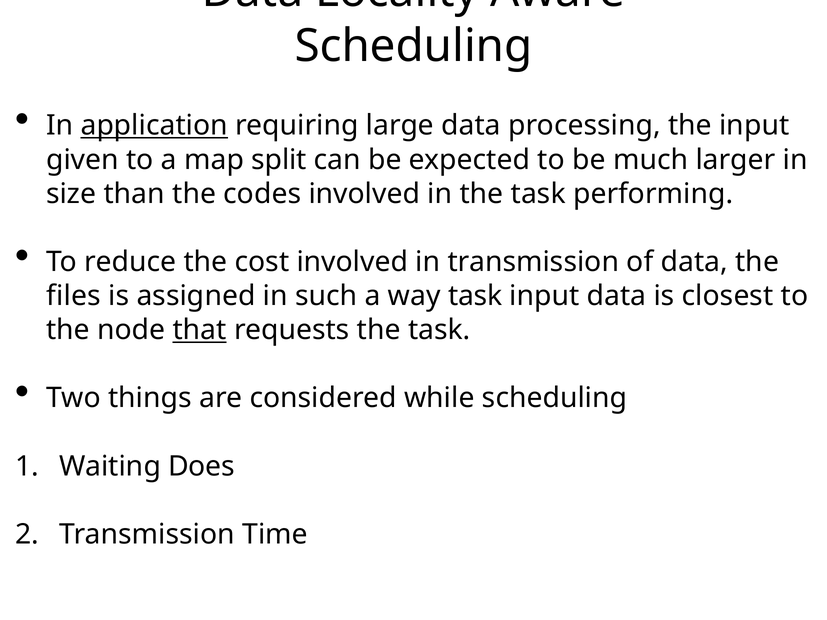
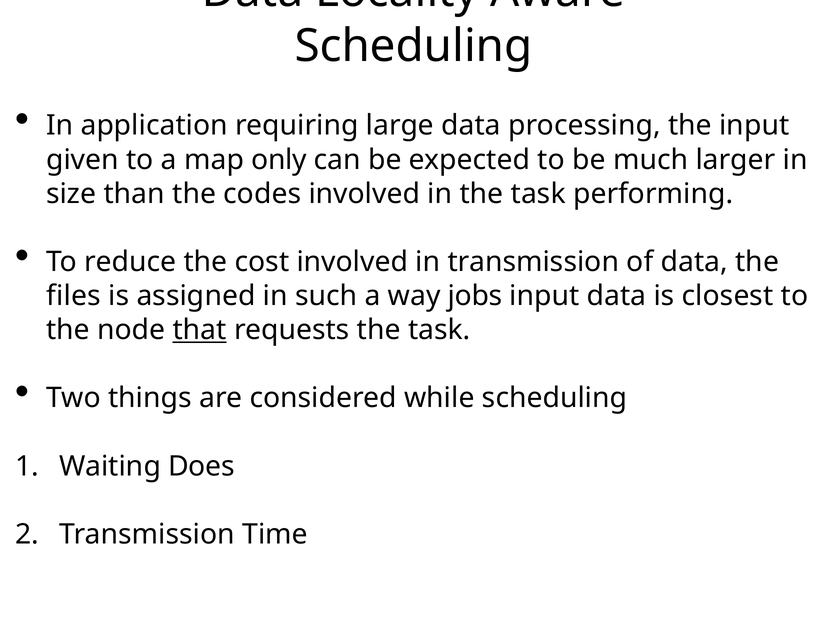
application underline: present -> none
split: split -> only
way task: task -> jobs
